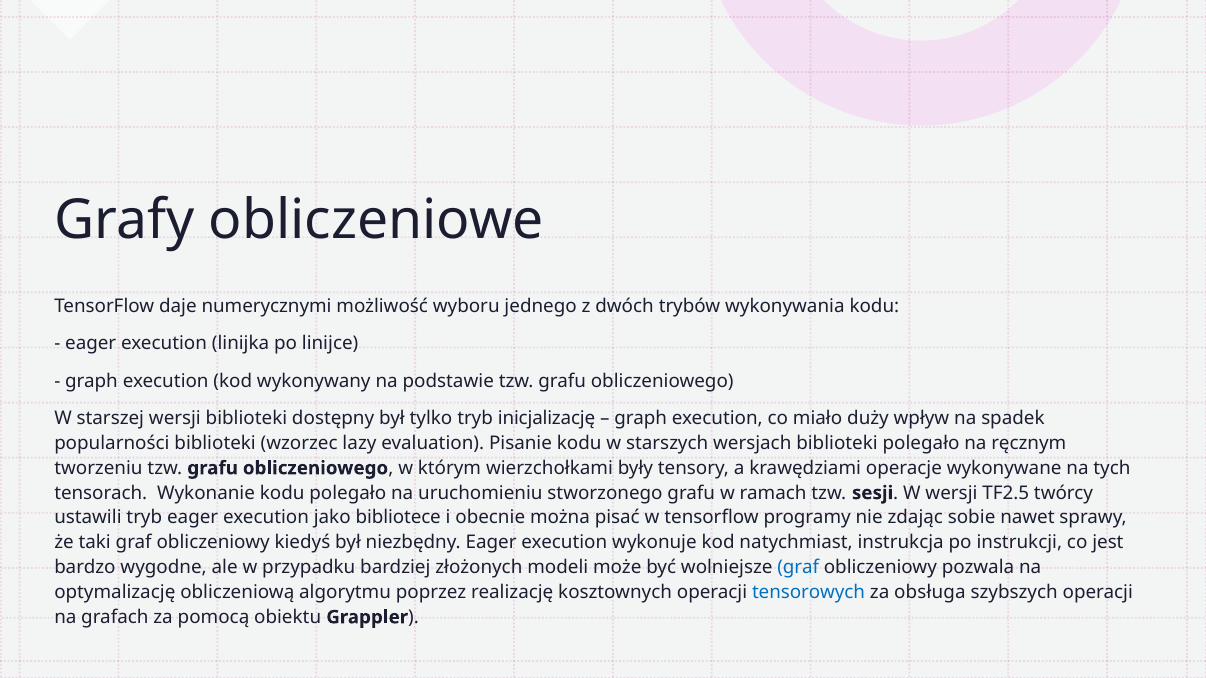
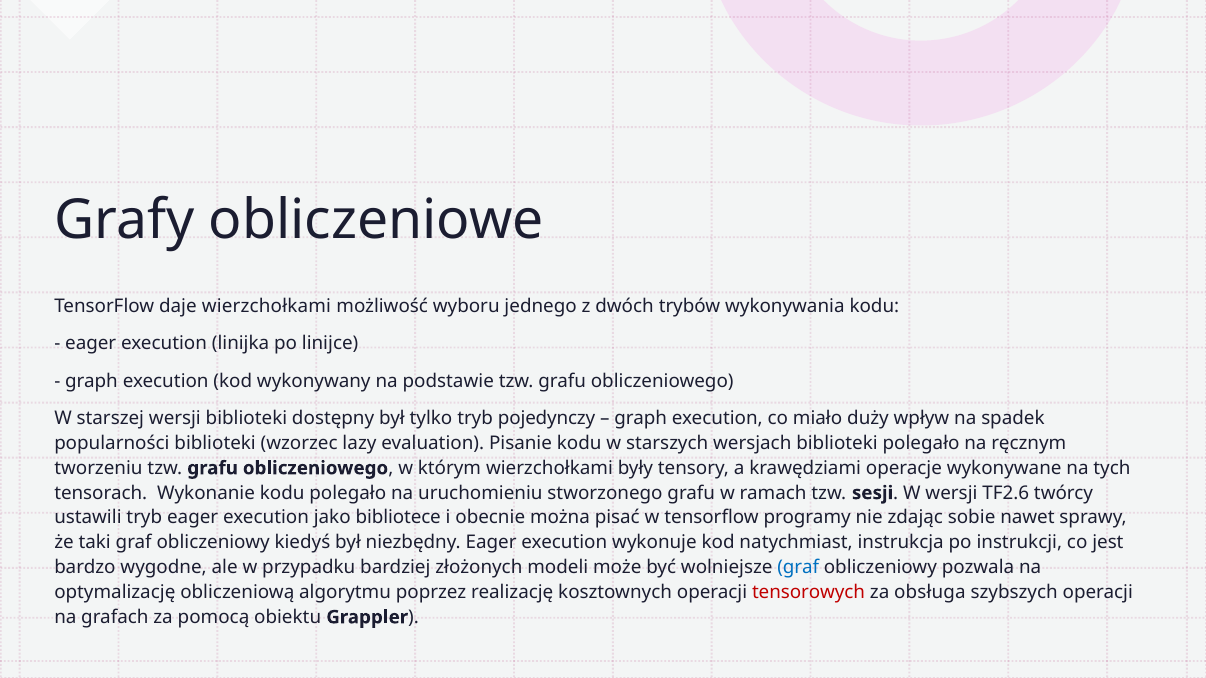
daje numerycznymi: numerycznymi -> wierzchołkami
inicjalizację: inicjalizację -> pojedynczy
TF2.5: TF2.5 -> TF2.6
tensorowych colour: blue -> red
